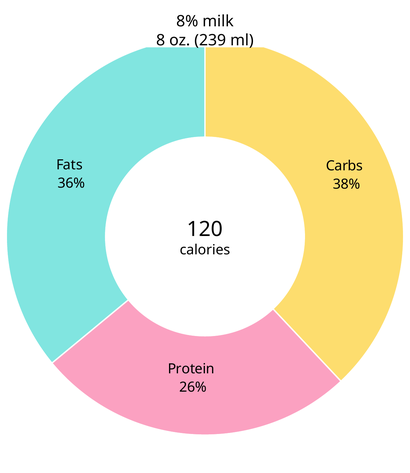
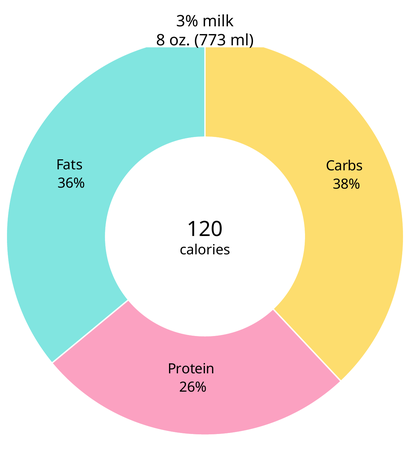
8%: 8% -> 3%
239: 239 -> 773
